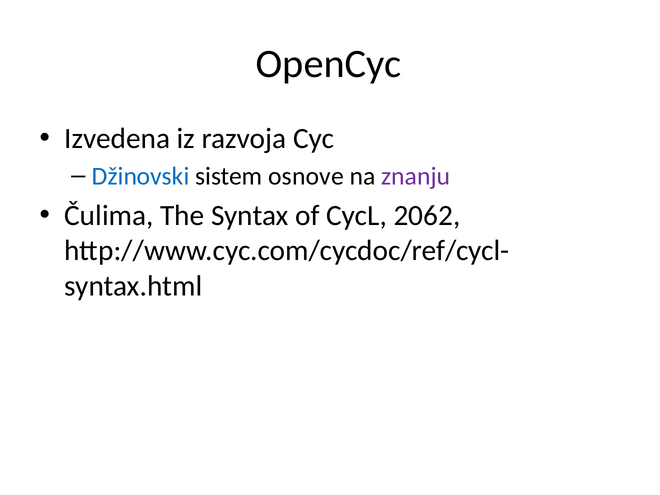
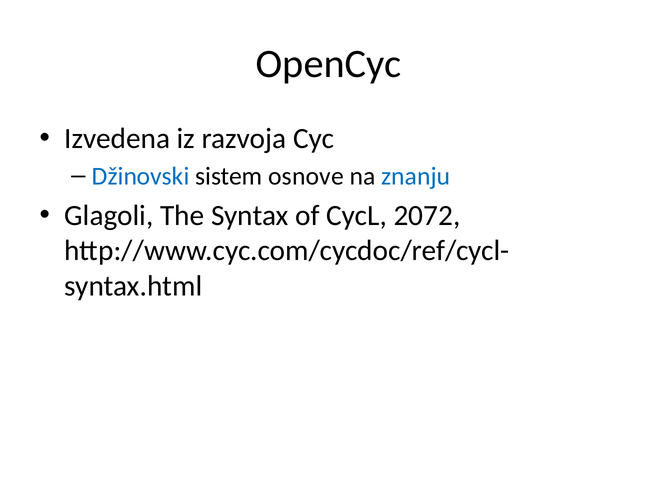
znanju colour: purple -> blue
Čulima: Čulima -> Glagoli
2062: 2062 -> 2072
